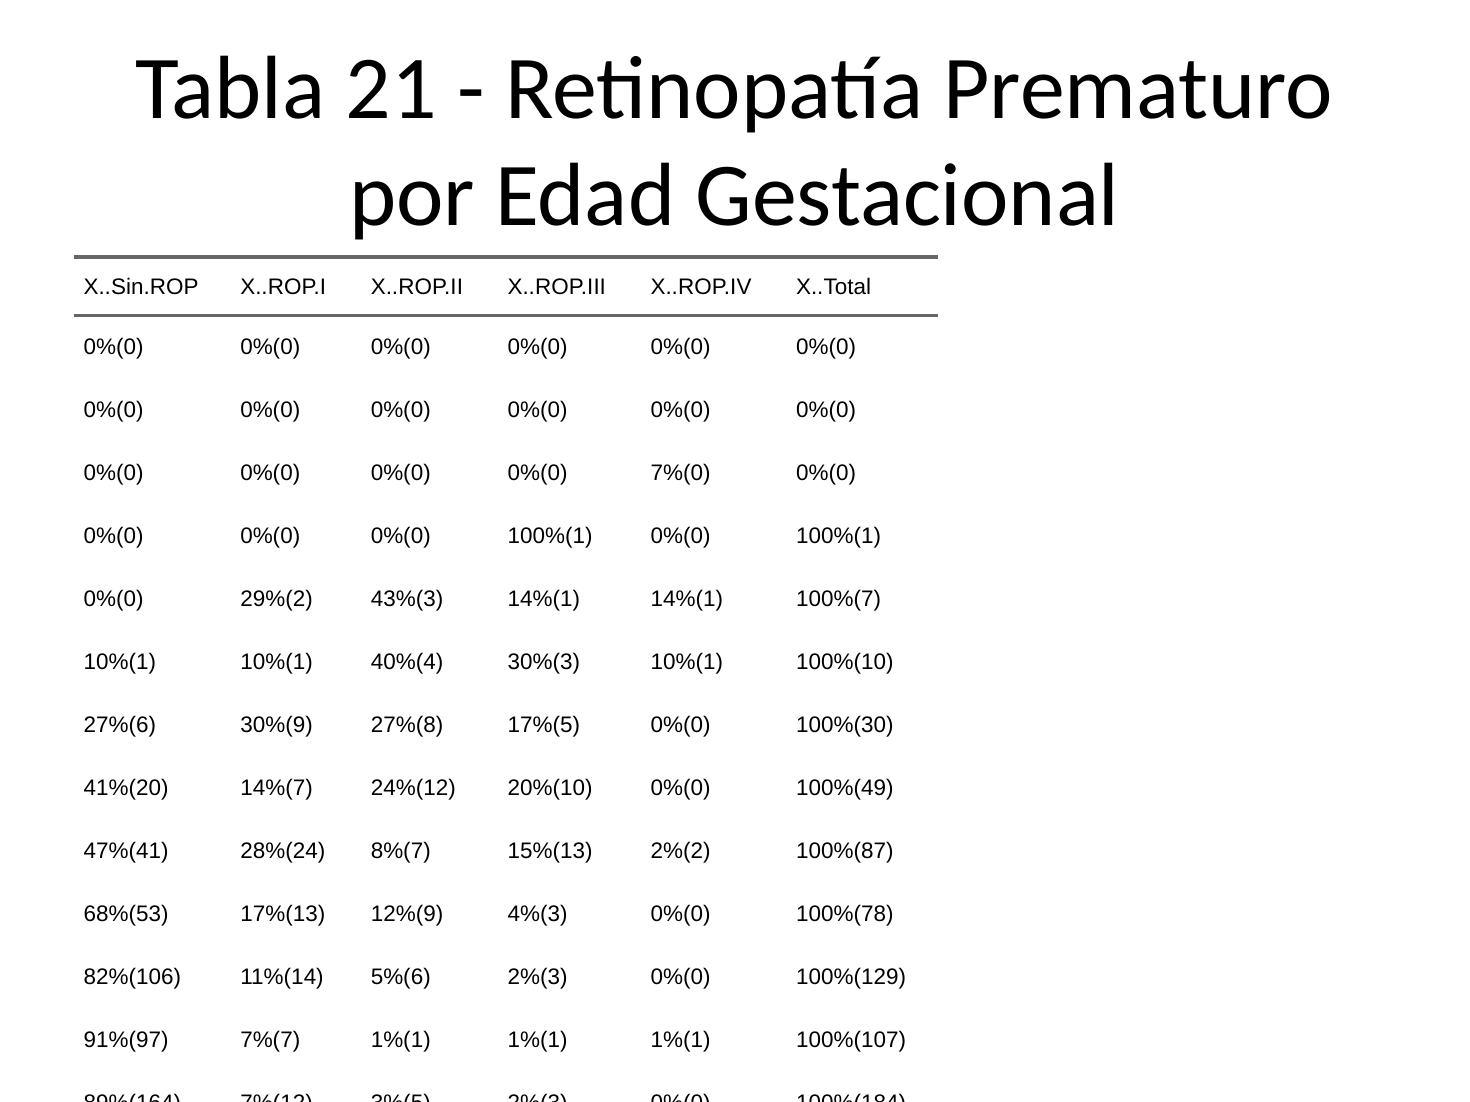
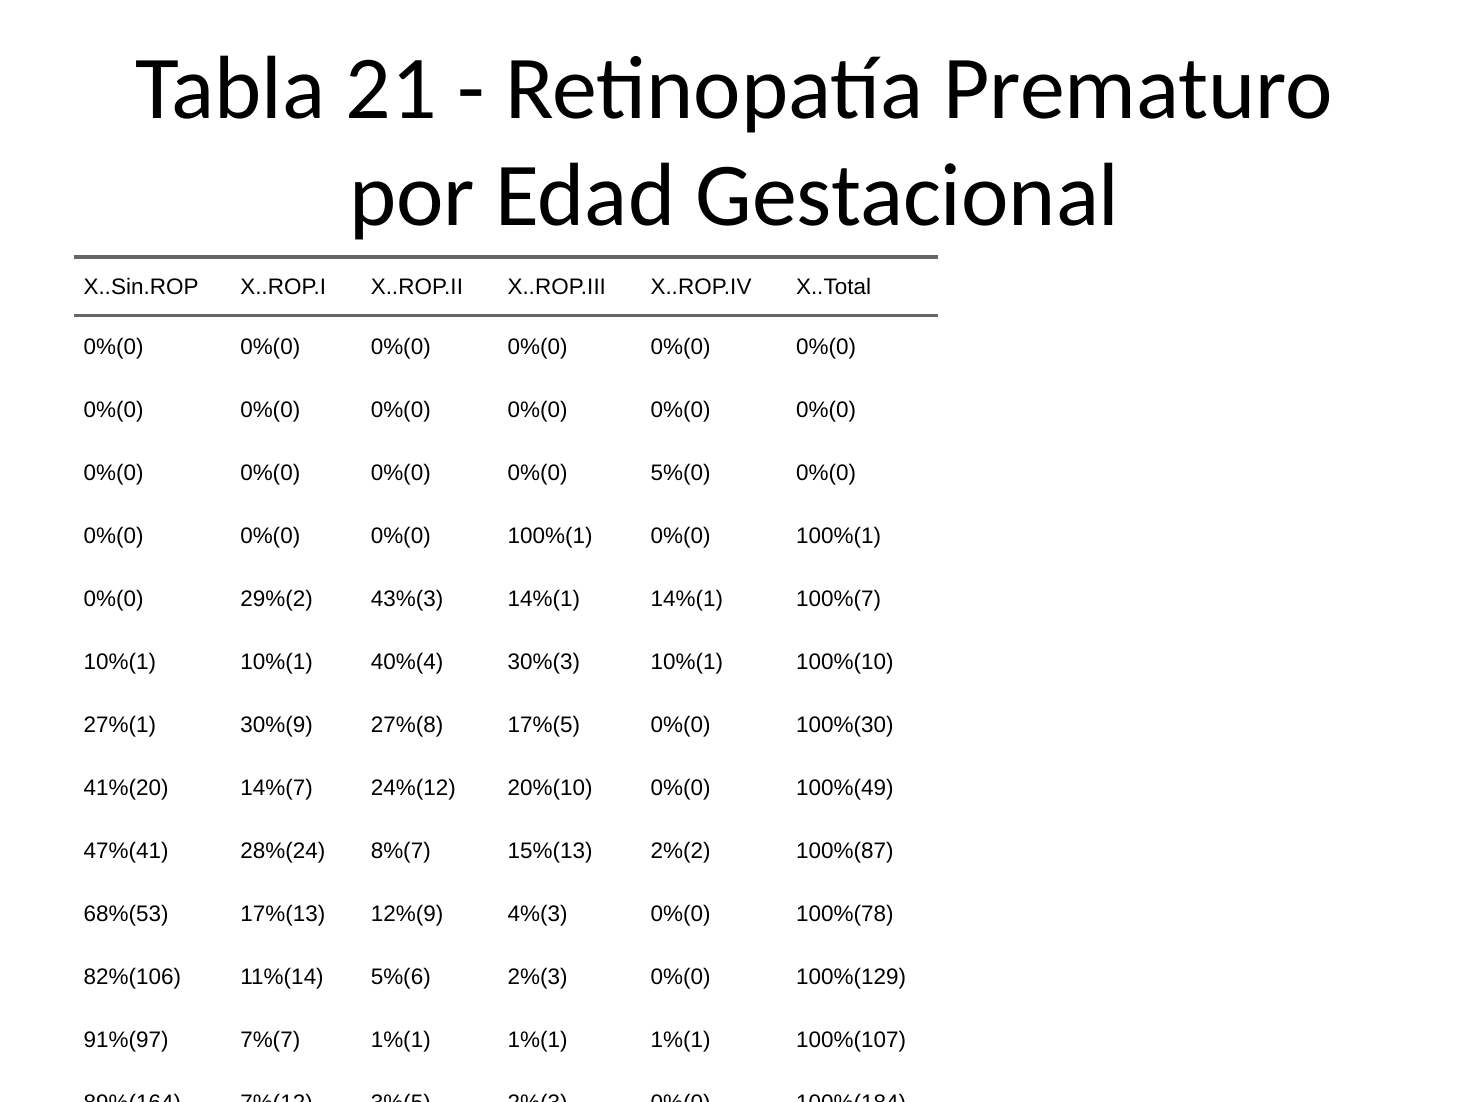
7%(0: 7%(0 -> 5%(0
27%(6: 27%(6 -> 27%(1
